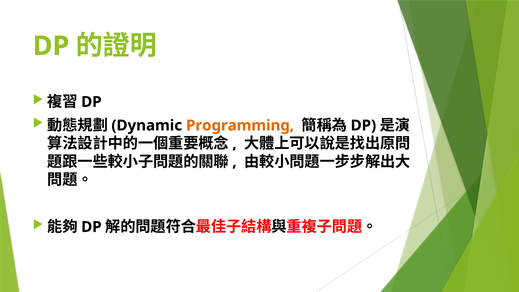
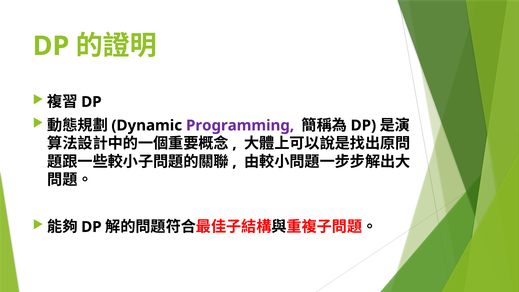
Programming colour: orange -> purple
